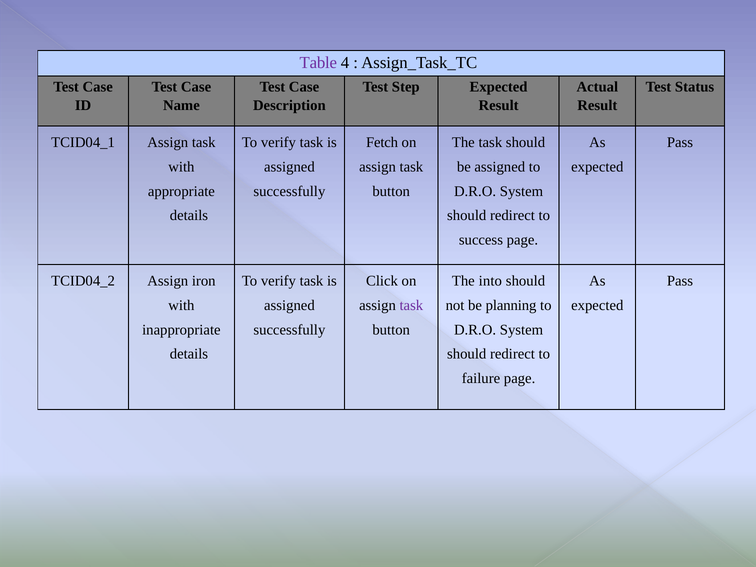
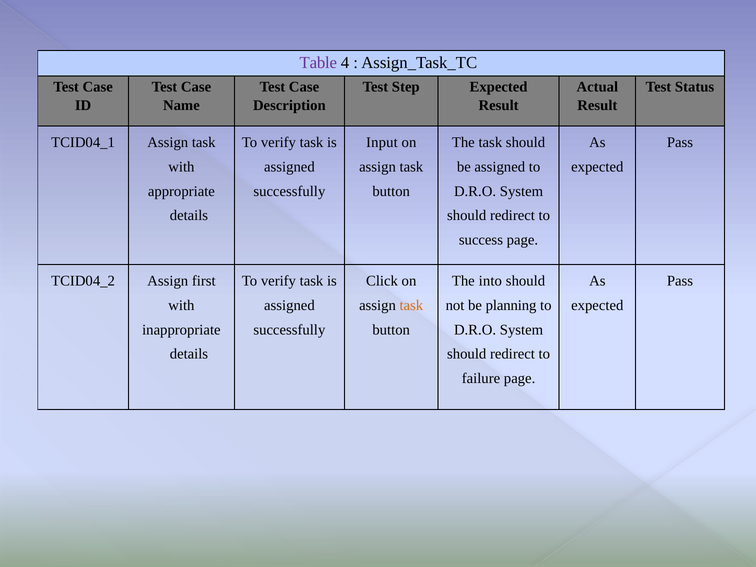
Fetch: Fetch -> Input
iron: iron -> first
task at (411, 305) colour: purple -> orange
